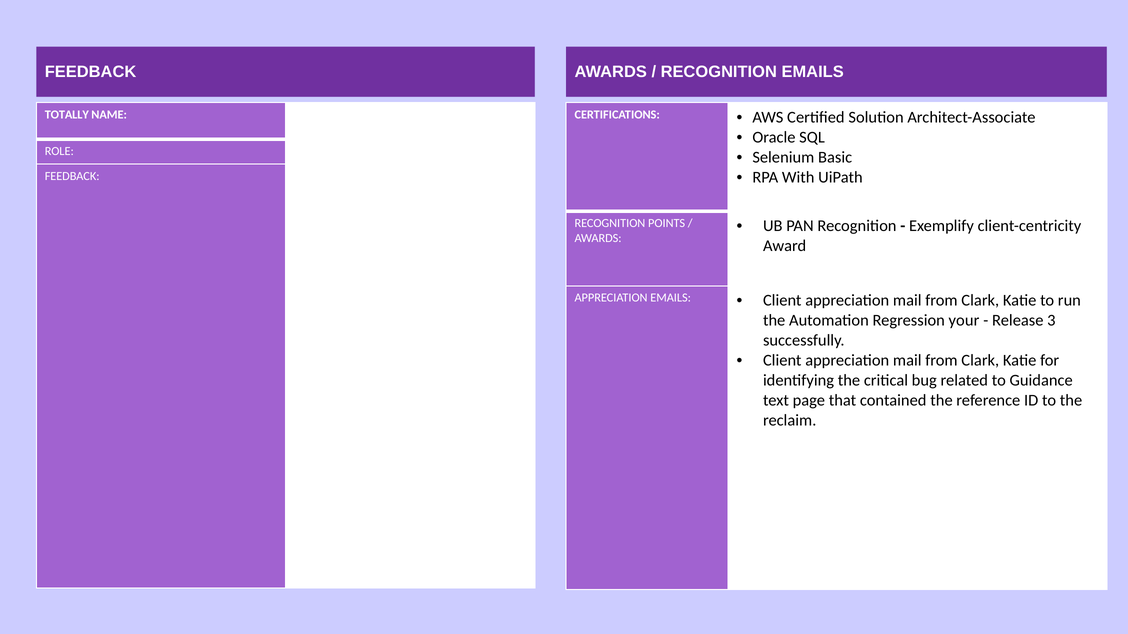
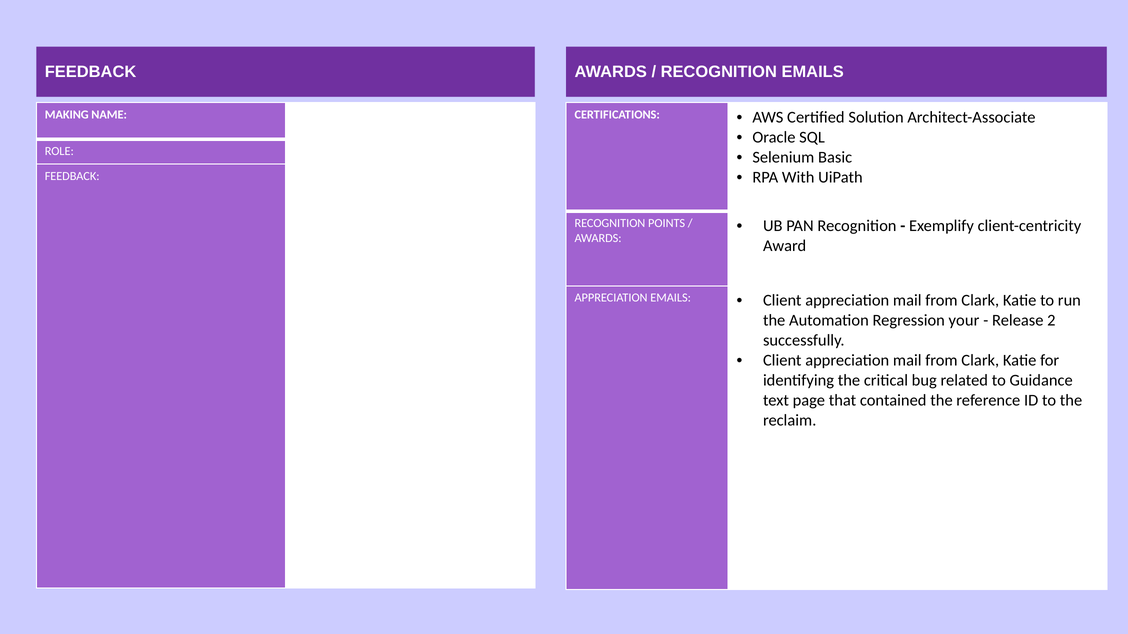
TOTALLY: TOTALLY -> MAKING
3: 3 -> 2
